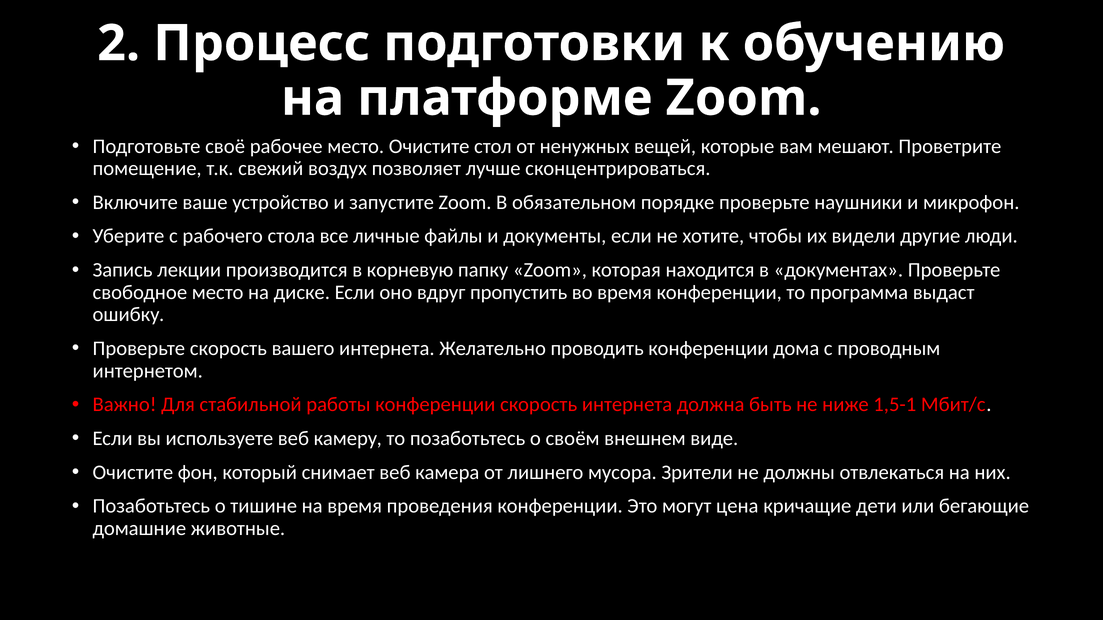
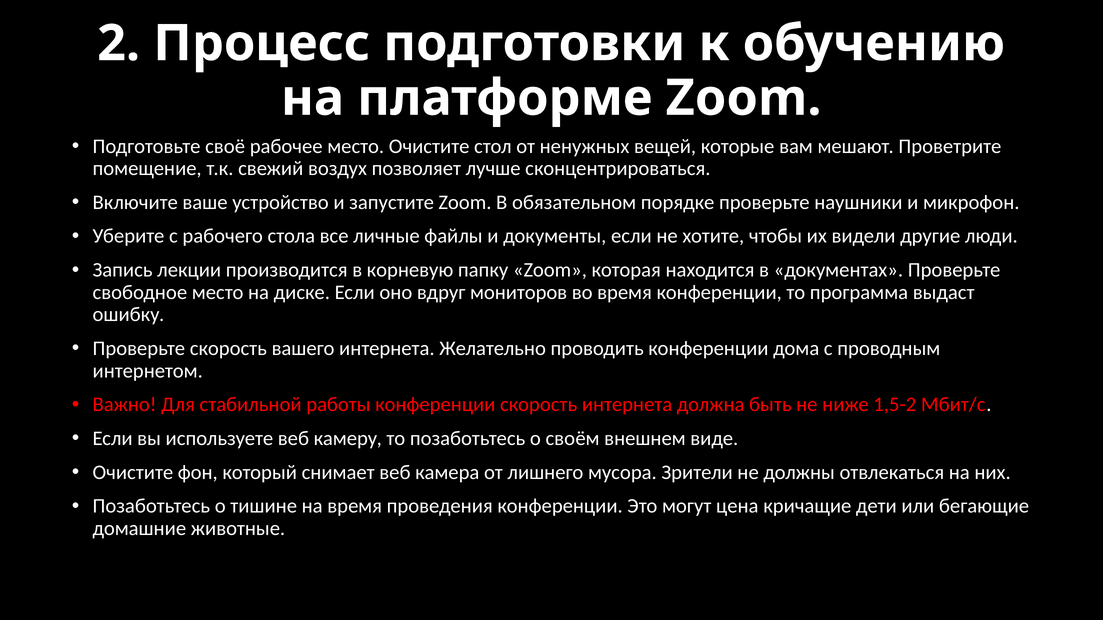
пропустить: пропустить -> мониторов
1,5-1: 1,5-1 -> 1,5-2
